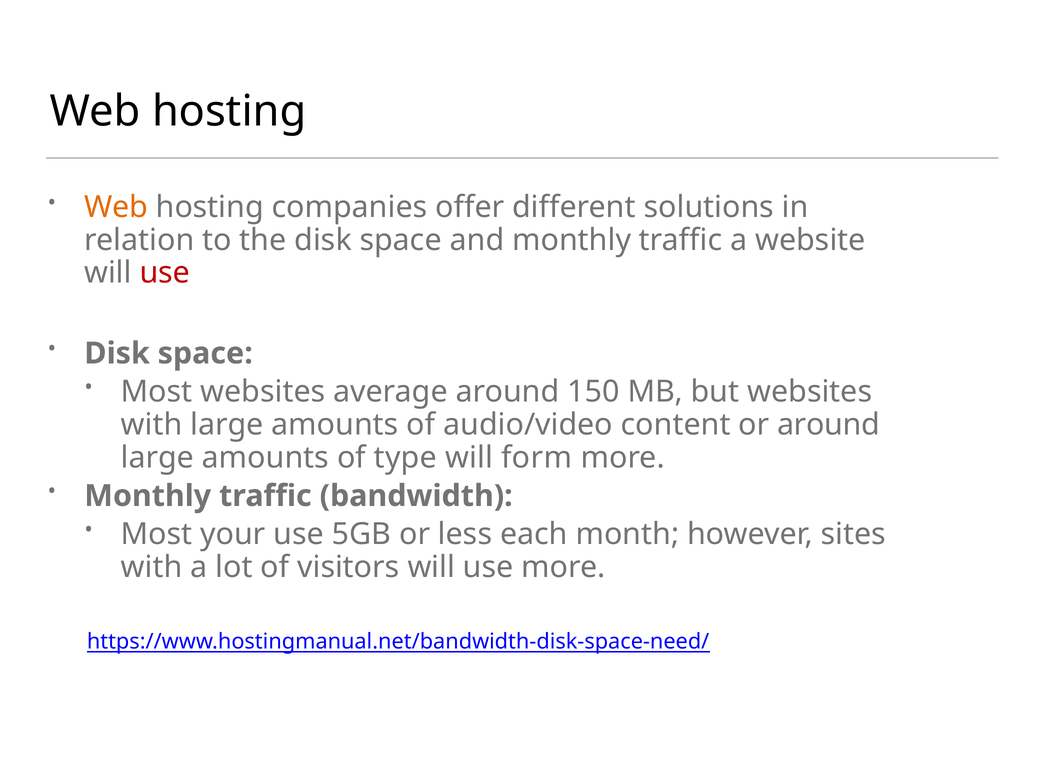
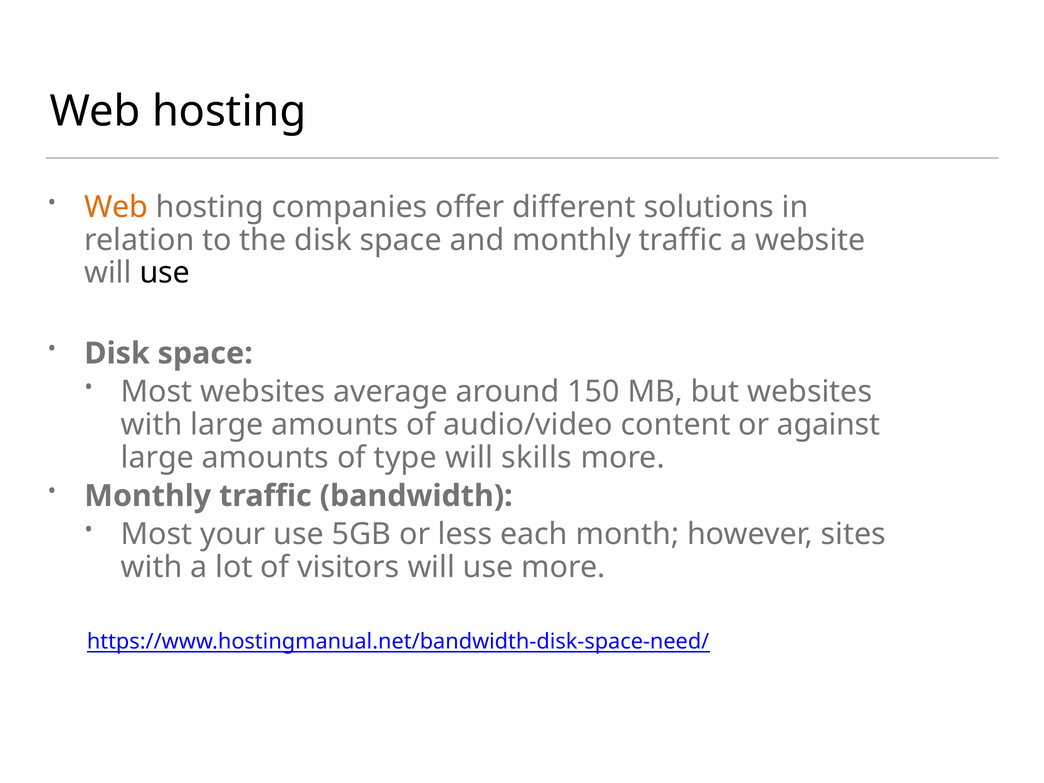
use at (165, 273) colour: red -> black
or around: around -> against
form: form -> skills
